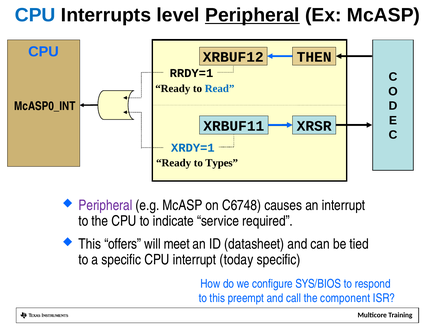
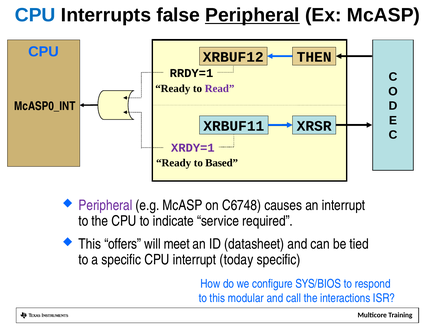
level: level -> false
Read colour: blue -> purple
XRDY=1 colour: blue -> purple
Types: Types -> Based
preempt: preempt -> modular
component: component -> interactions
